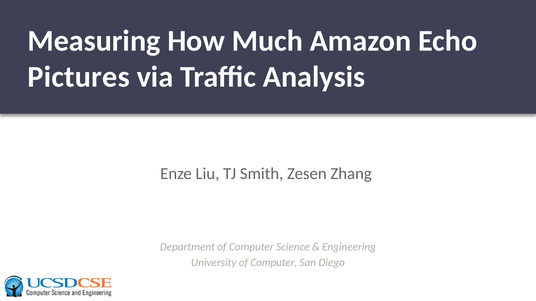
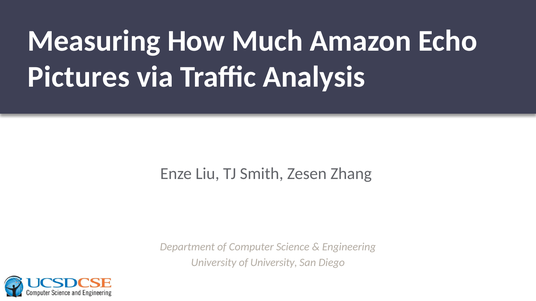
University of Computer: Computer -> University
